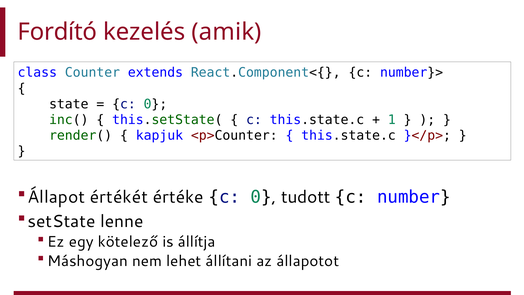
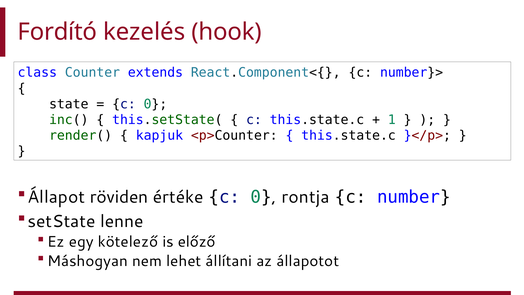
amik: amik -> hook
értékét: értékét -> röviden
tudott: tudott -> rontja
állítja: állítja -> előző
